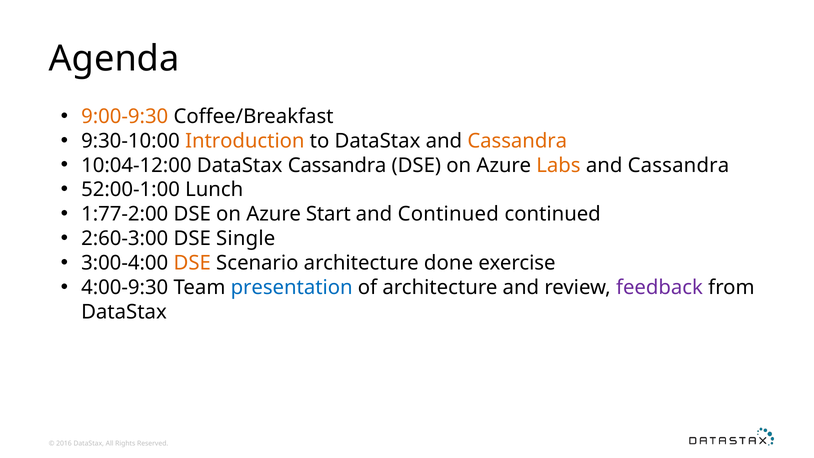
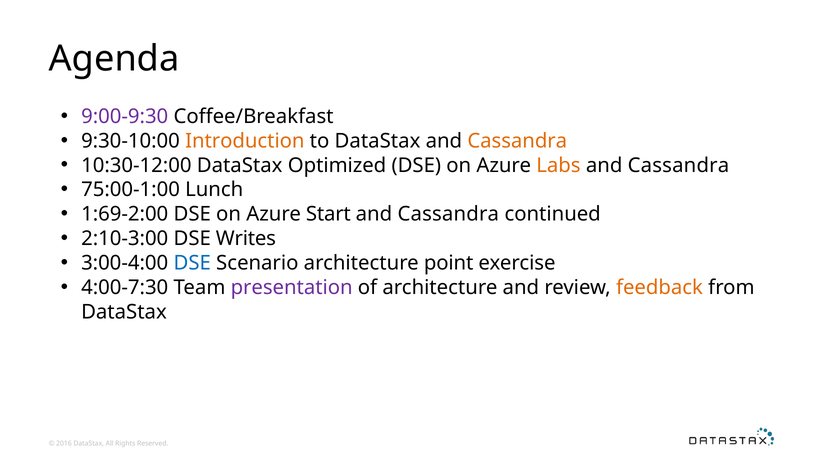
9:00-9:30 colour: orange -> purple
10:04-12:00: 10:04-12:00 -> 10:30-12:00
DataStax Cassandra: Cassandra -> Optimized
52:00-1:00: 52:00-1:00 -> 75:00-1:00
1:77-2:00: 1:77-2:00 -> 1:69-2:00
Continued at (448, 214): Continued -> Cassandra
2:60-3:00: 2:60-3:00 -> 2:10-3:00
Single: Single -> Writes
DSE at (192, 263) colour: orange -> blue
done: done -> point
4:00-9:30: 4:00-9:30 -> 4:00-7:30
presentation colour: blue -> purple
feedback colour: purple -> orange
